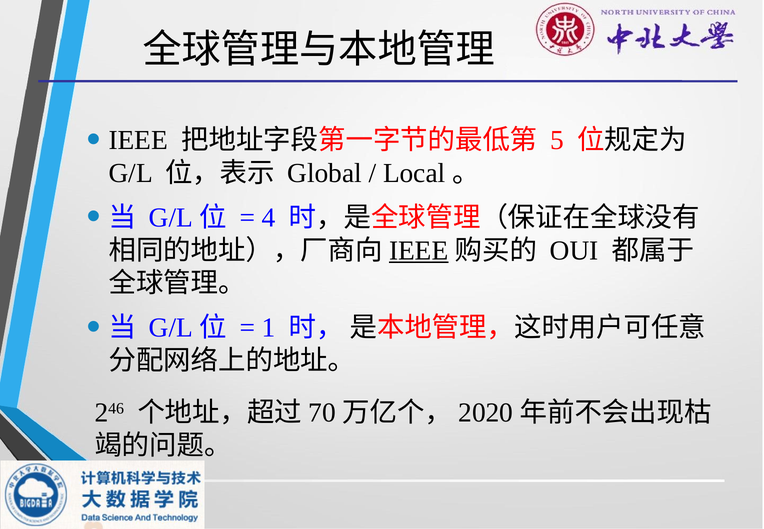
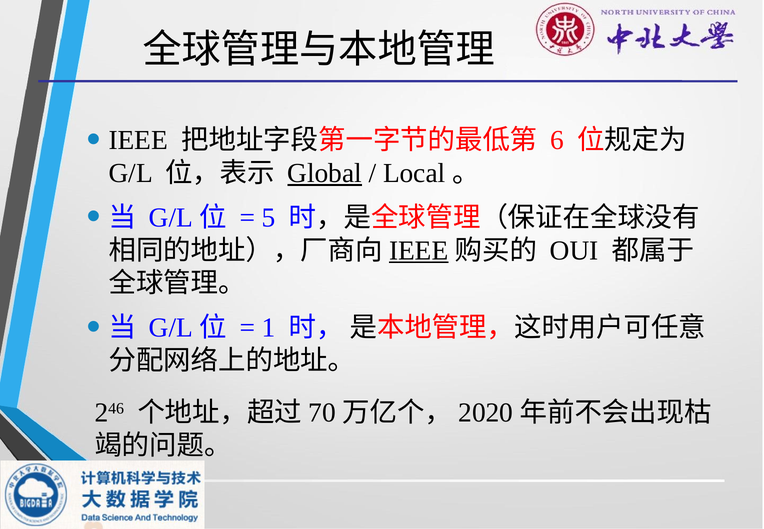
5: 5 -> 6
Global underline: none -> present
4: 4 -> 5
